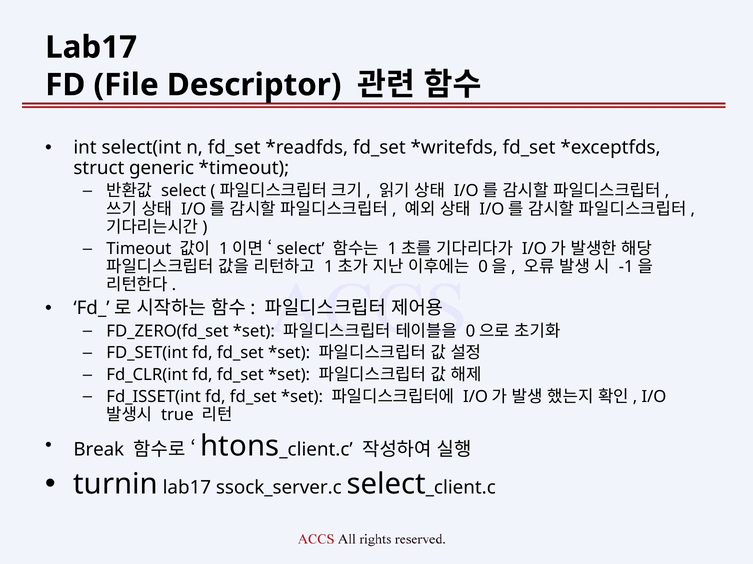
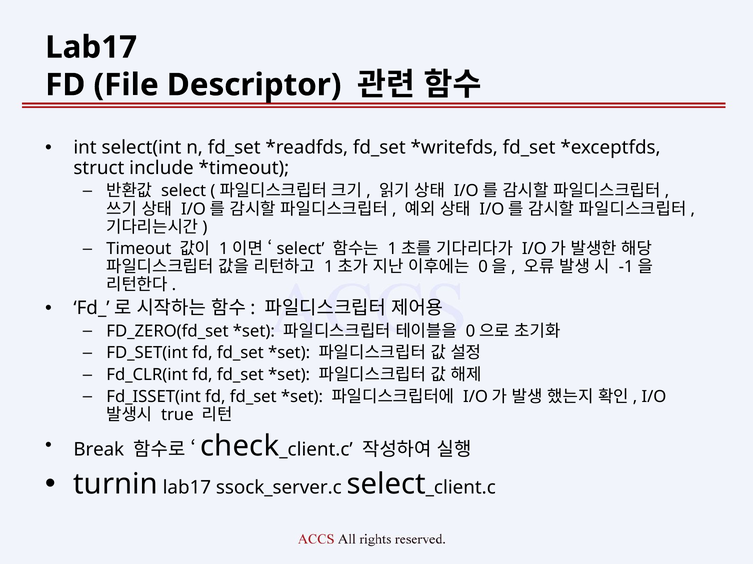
generic: generic -> include
htons: htons -> check
